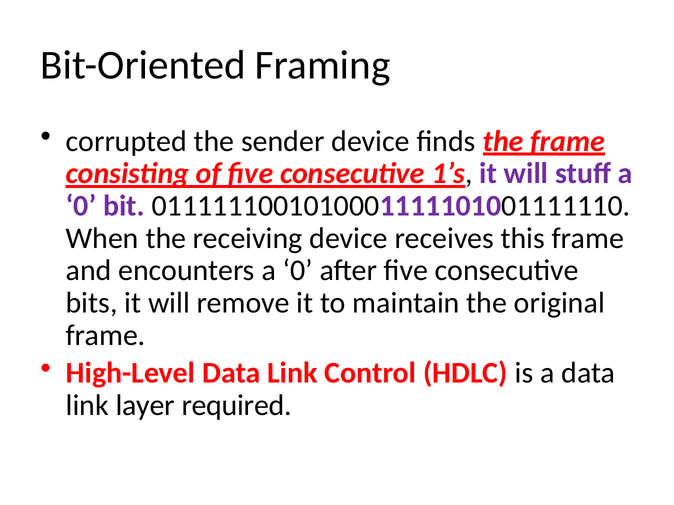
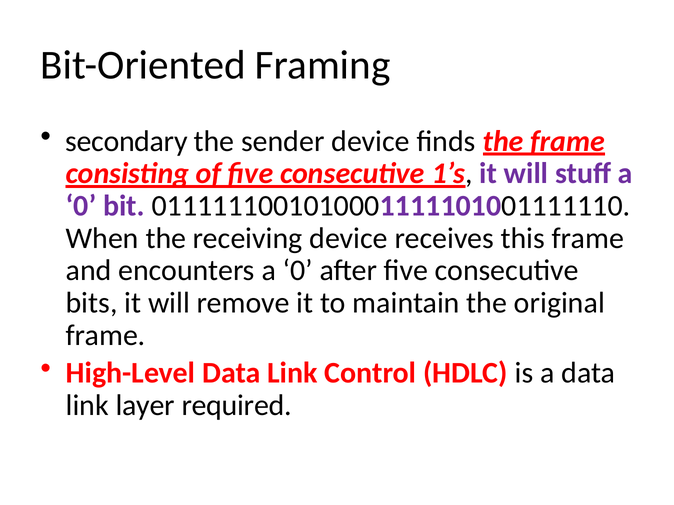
corrupted: corrupted -> secondary
